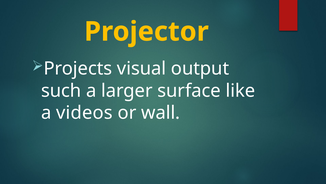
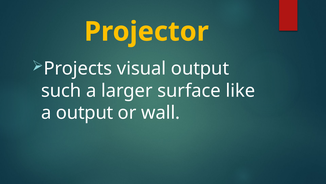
a videos: videos -> output
